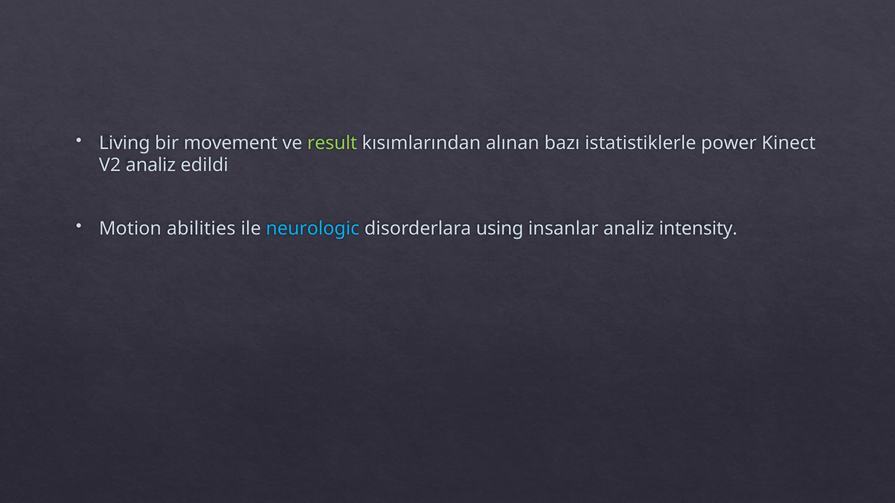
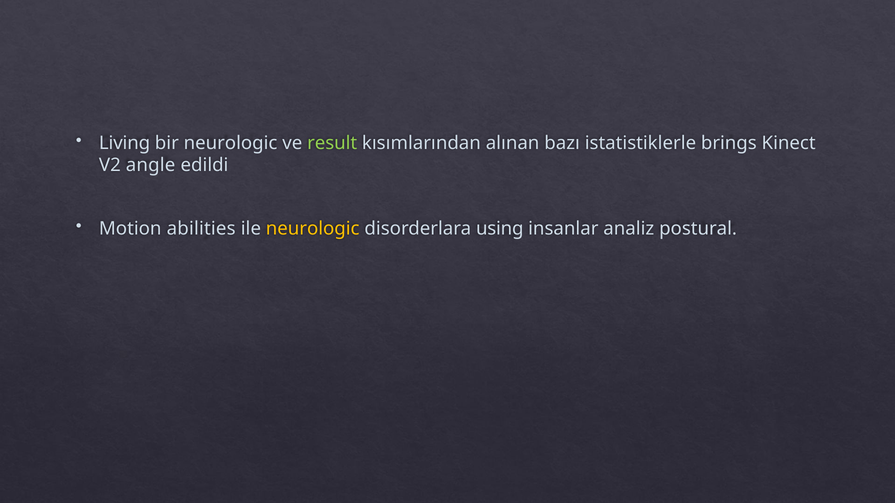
bir movement: movement -> neurologic
power: power -> brings
V2 analiz: analiz -> angle
neurologic at (313, 229) colour: light blue -> yellow
intensity: intensity -> postural
